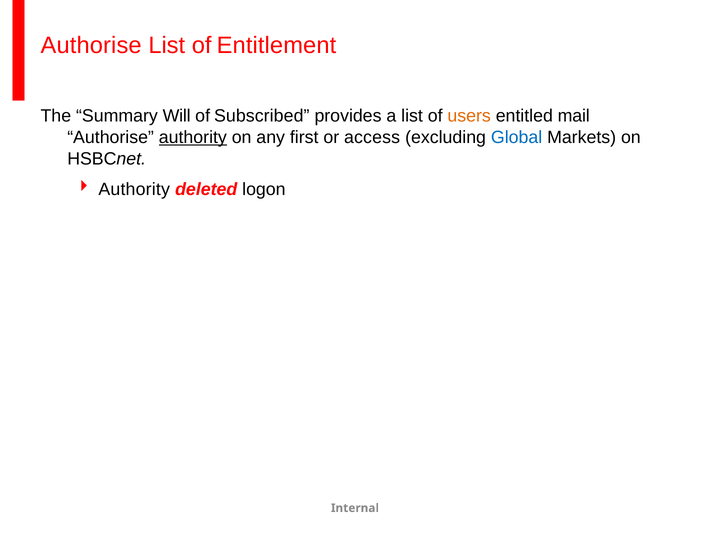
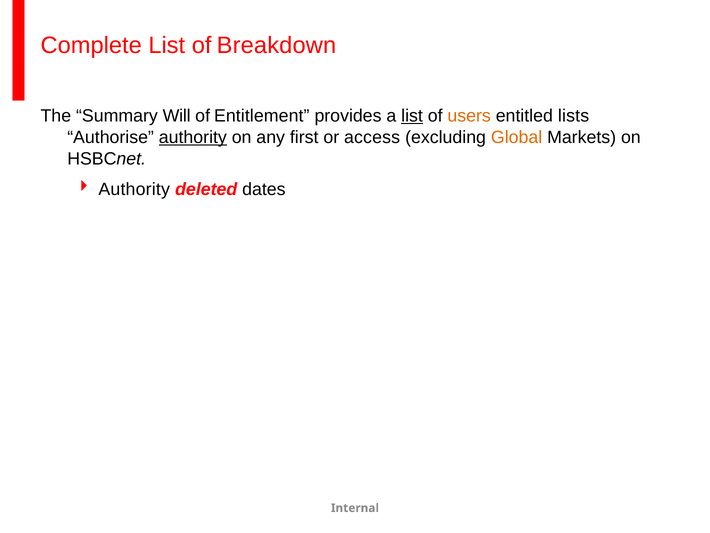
Authorise at (91, 45): Authorise -> Complete
Entitlement: Entitlement -> Breakdown
Subscribed: Subscribed -> Entitlement
list at (412, 116) underline: none -> present
mail: mail -> lists
Global colour: blue -> orange
logon: logon -> dates
